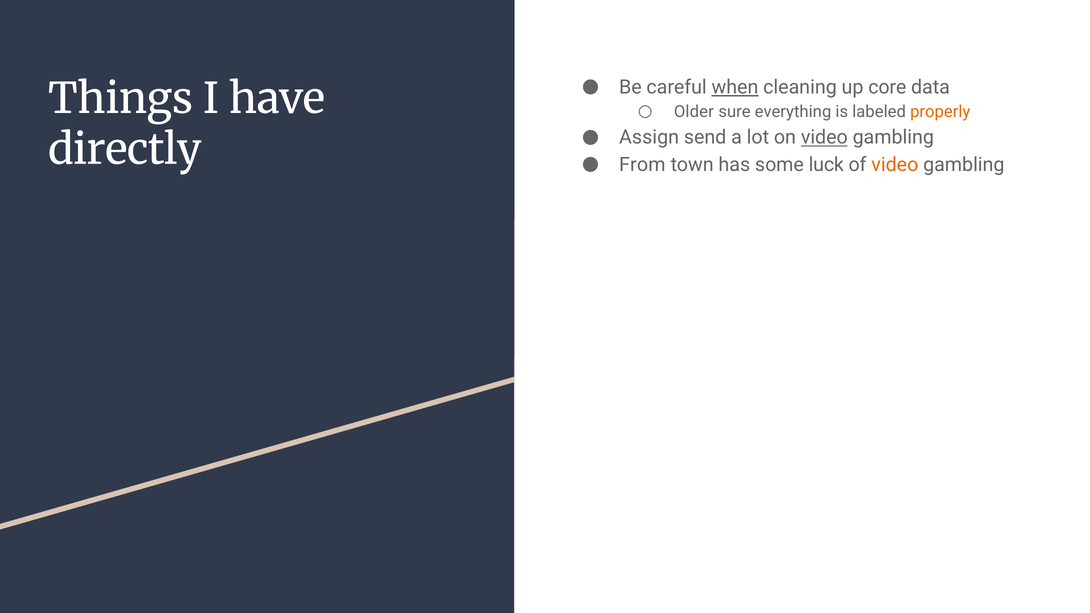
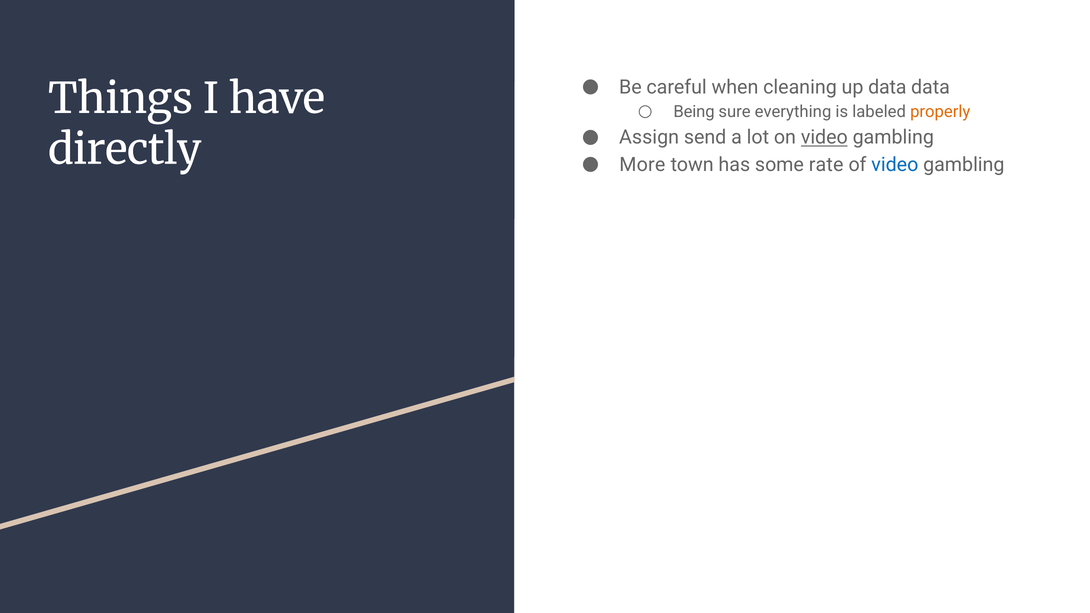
when underline: present -> none
up core: core -> data
Older: Older -> Being
From: From -> More
luck: luck -> rate
video at (895, 165) colour: orange -> blue
